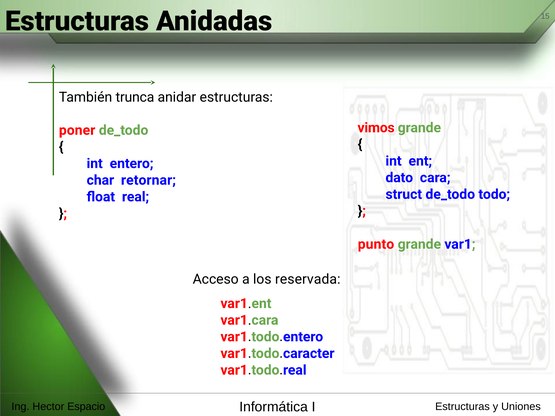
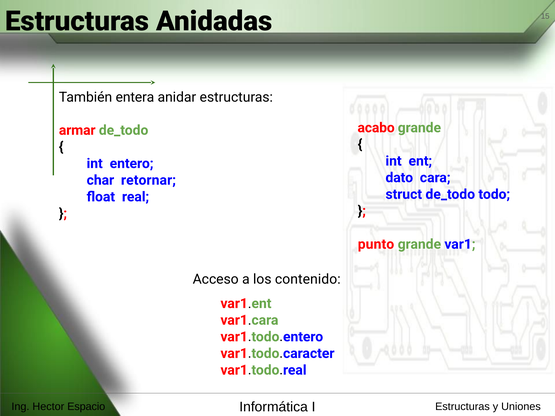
trunca: trunca -> entera
vimos: vimos -> acabo
poner: poner -> armar
reservada: reservada -> contenido
